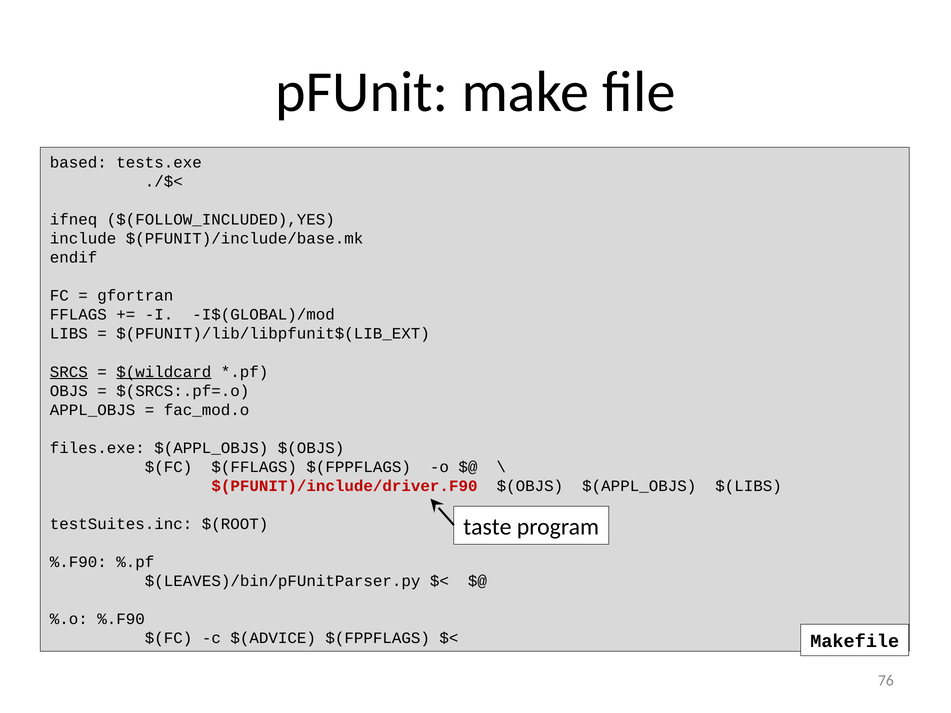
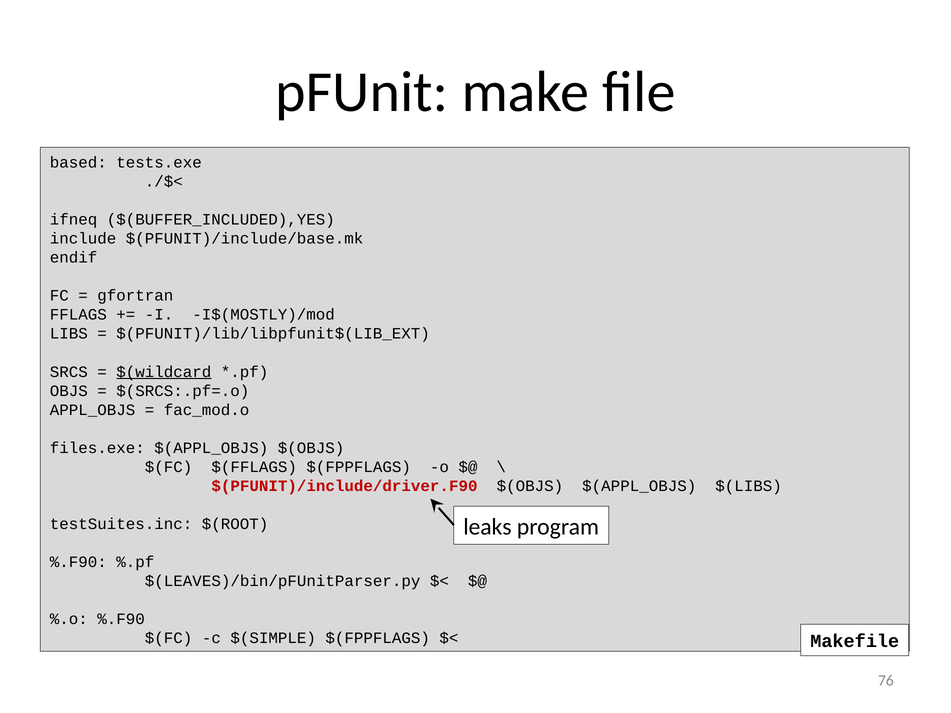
$(FOLLOW_INCLUDED),YES: $(FOLLOW_INCLUDED),YES -> $(BUFFER_INCLUDED),YES
I$(GLOBAL)/mod: I$(GLOBAL)/mod -> I$(MOSTLY)/mod
SRCS underline: present -> none
taste: taste -> leaks
$(ADVICE: $(ADVICE -> $(SIMPLE
